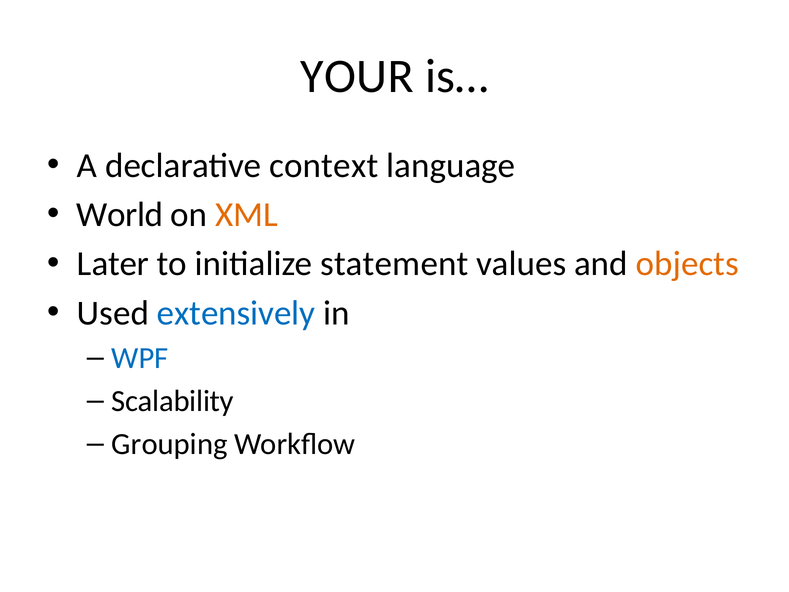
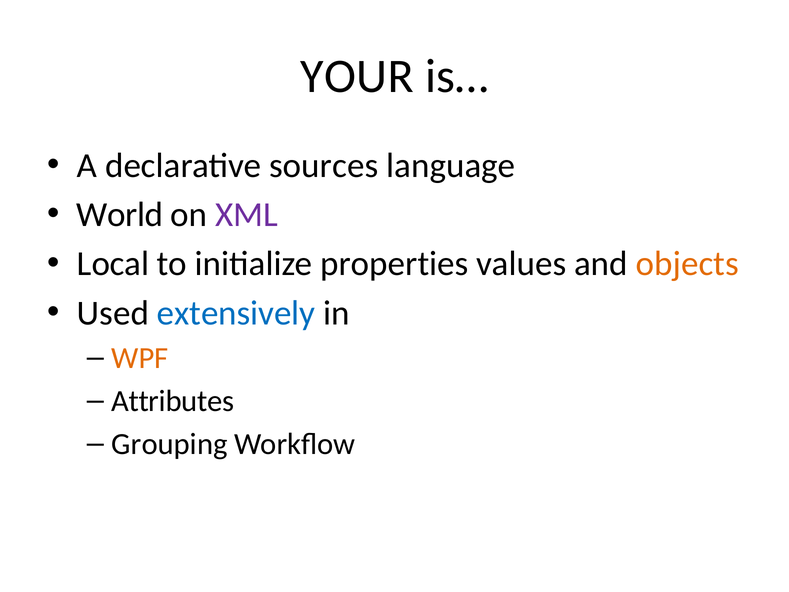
context: context -> sources
XML colour: orange -> purple
Later: Later -> Local
statement: statement -> properties
WPF colour: blue -> orange
Scalability: Scalability -> Attributes
